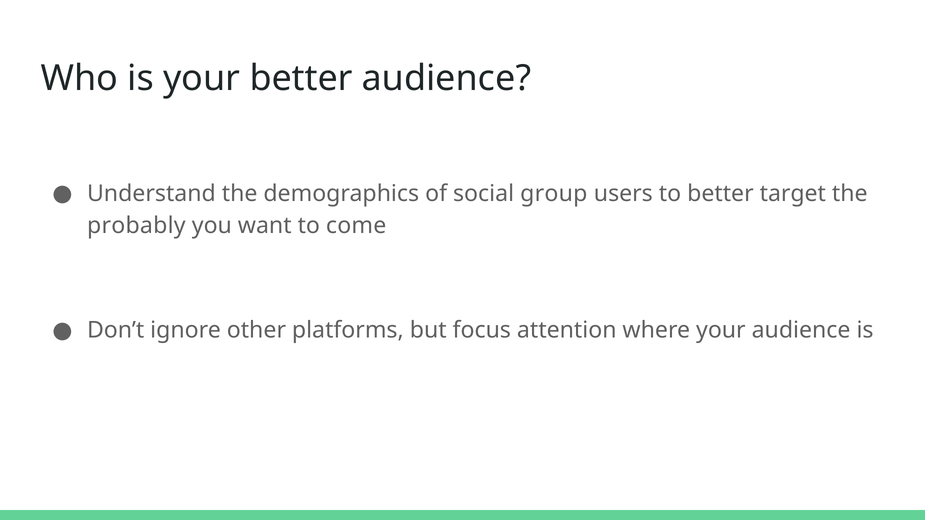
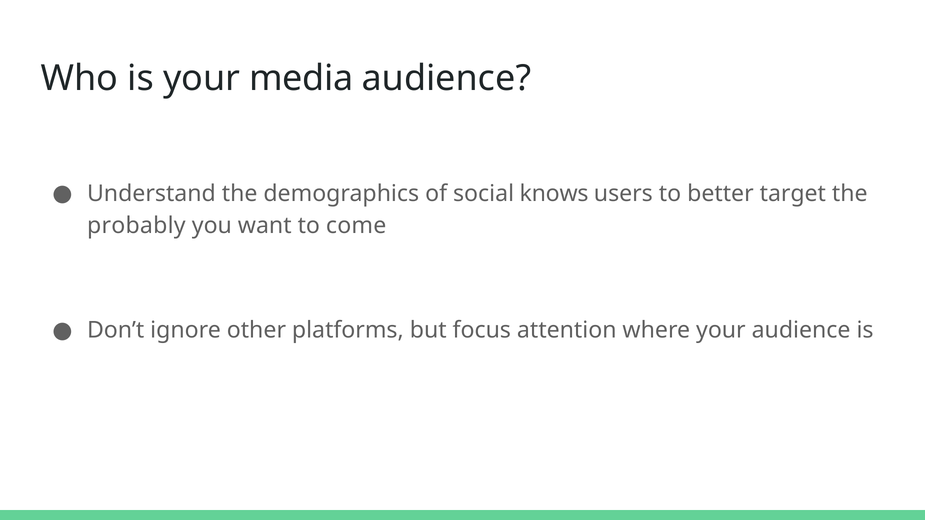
your better: better -> media
group: group -> knows
